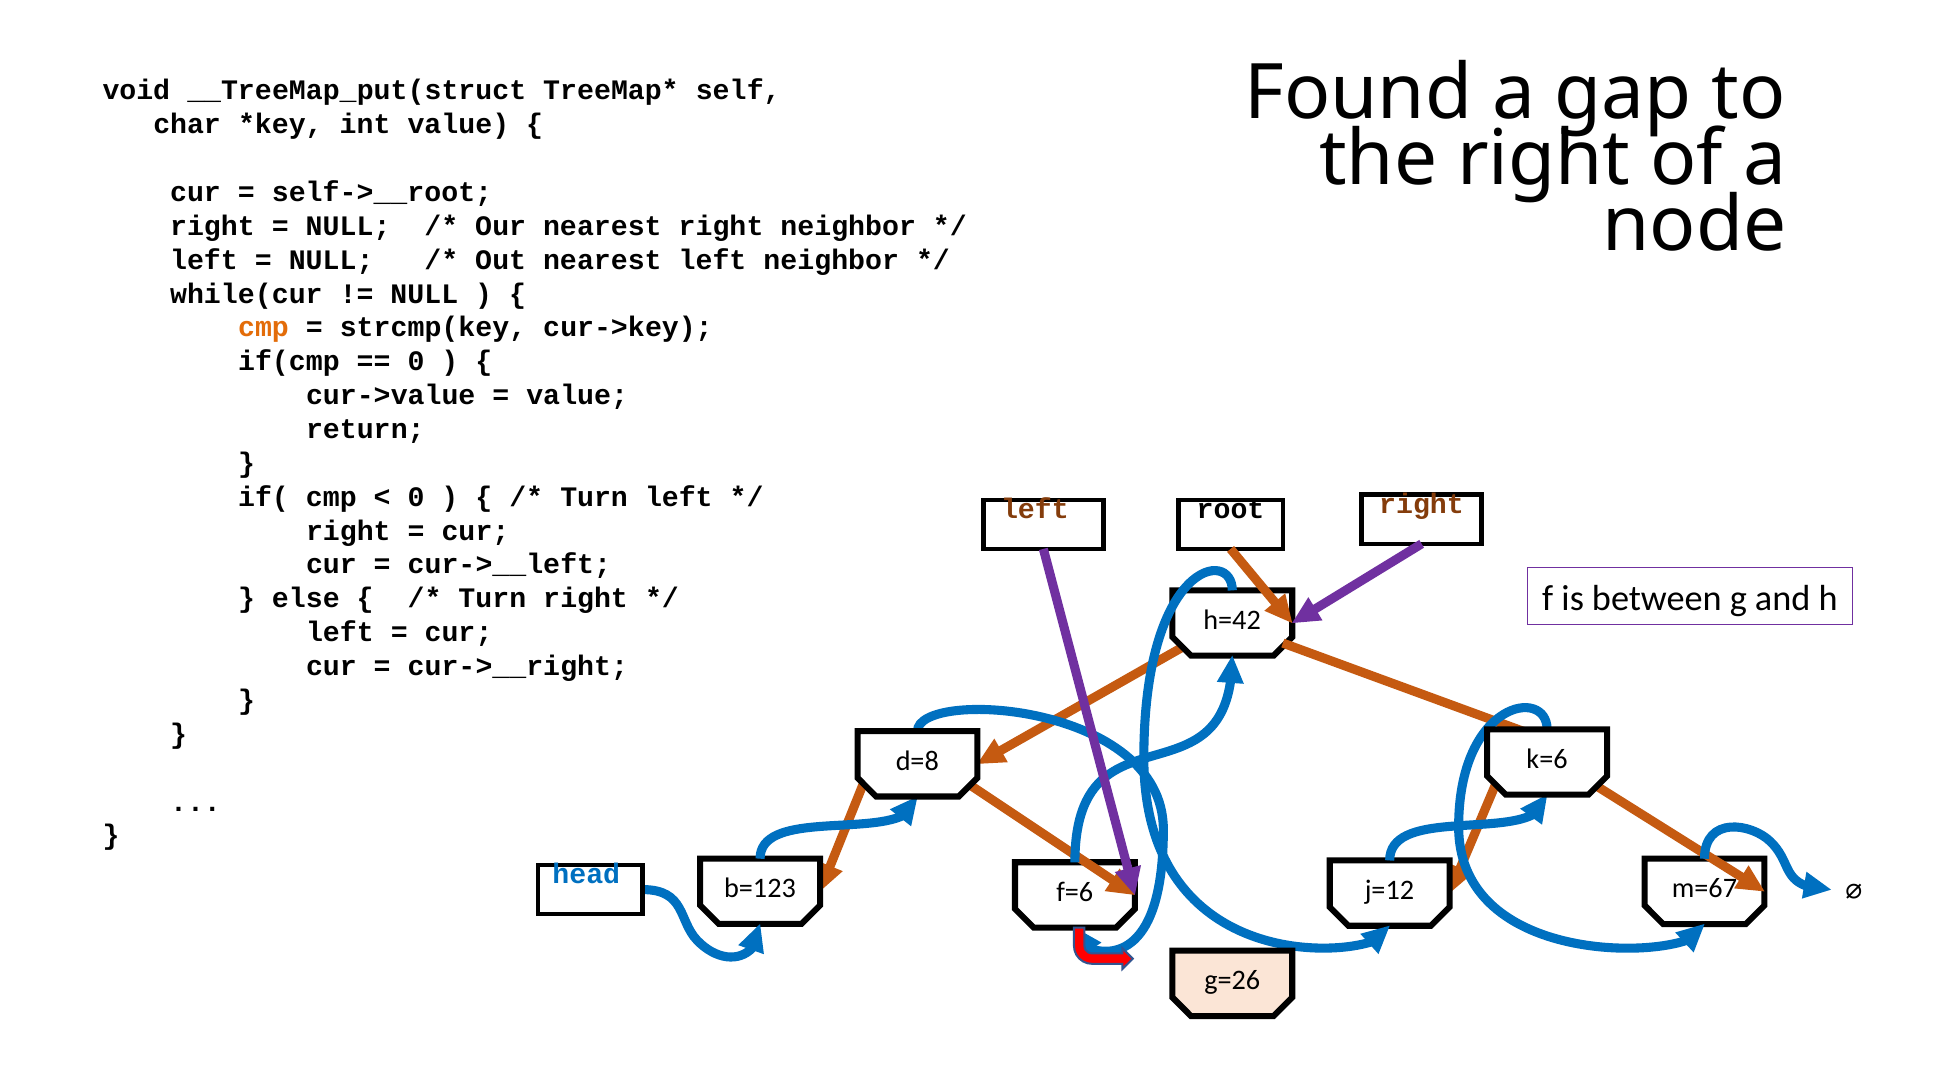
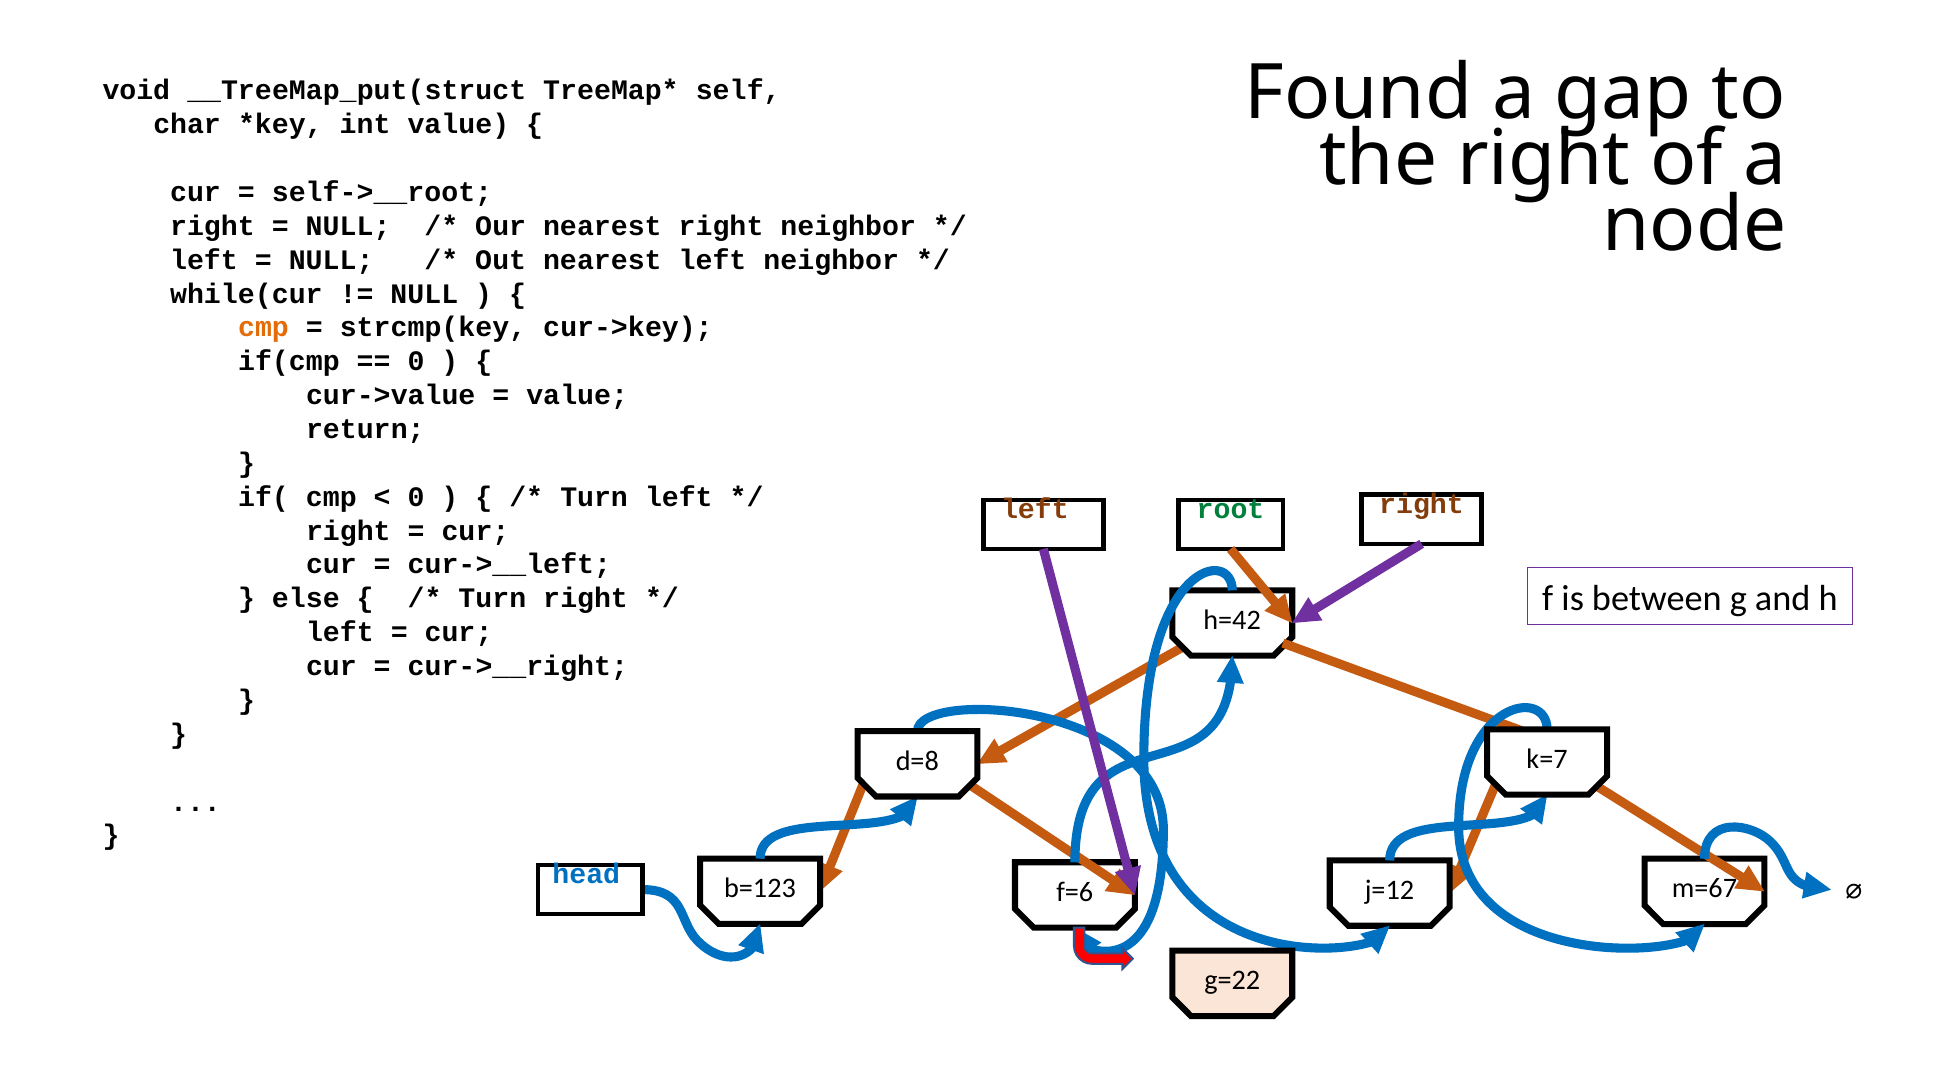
root colour: black -> green
k=6: k=6 -> k=7
g=26: g=26 -> g=22
